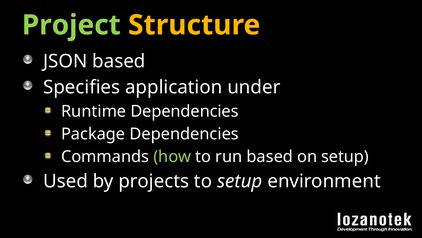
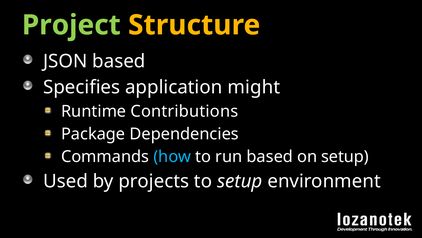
under: under -> might
Runtime Dependencies: Dependencies -> Contributions
how colour: light green -> light blue
